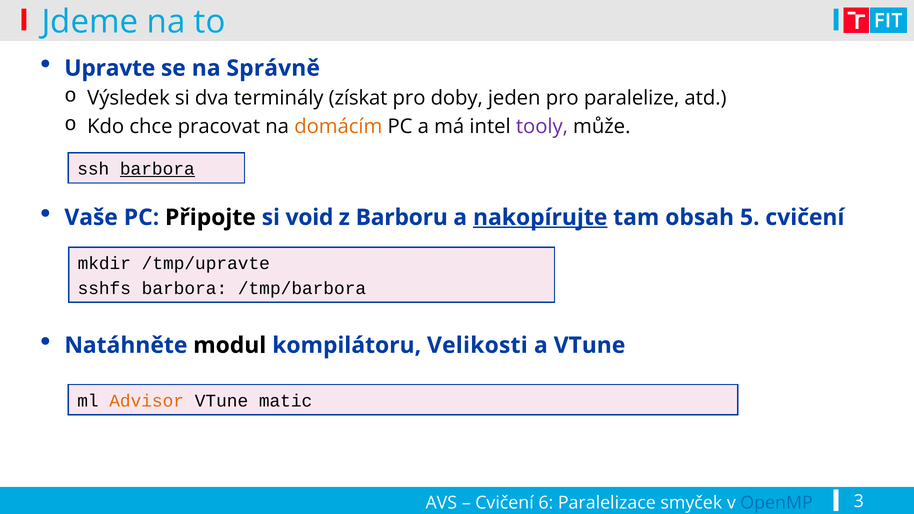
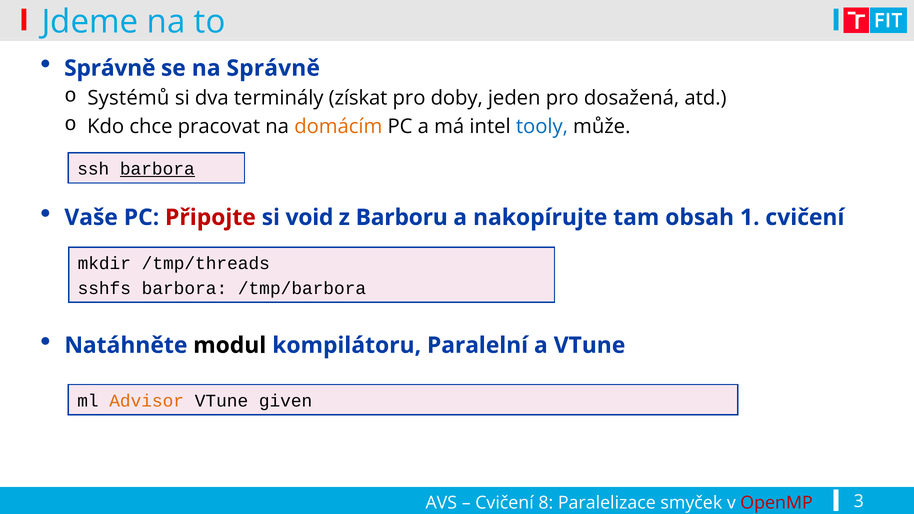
Upravte at (110, 68): Upravte -> Správně
Výsledek: Výsledek -> Systémů
paralelize: paralelize -> dosažená
tooly colour: purple -> blue
Připojte colour: black -> red
nakopírujte underline: present -> none
5: 5 -> 1
/tmp/upravte: /tmp/upravte -> /tmp/threads
Velikosti: Velikosti -> Paralelní
matic: matic -> given
6: 6 -> 8
OpenMP colour: blue -> red
